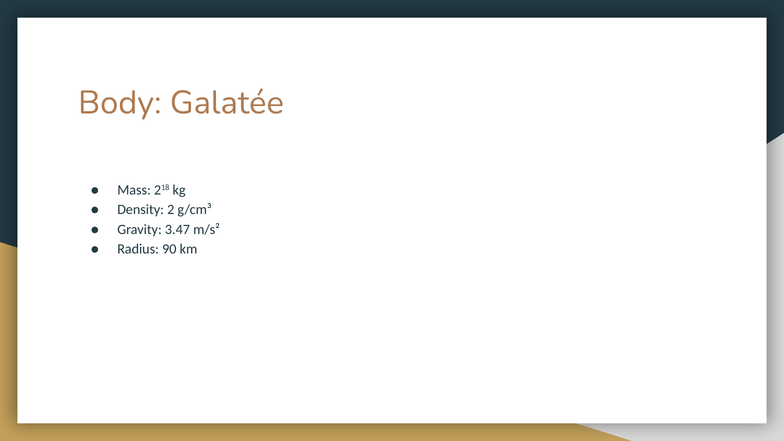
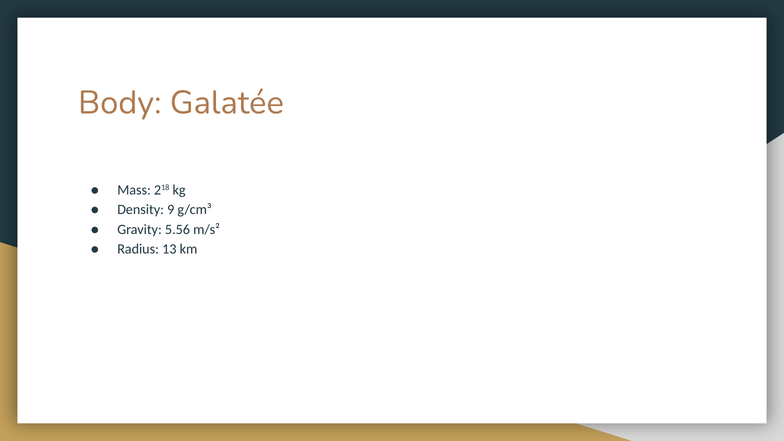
2: 2 -> 9
3.47: 3.47 -> 5.56
90: 90 -> 13
